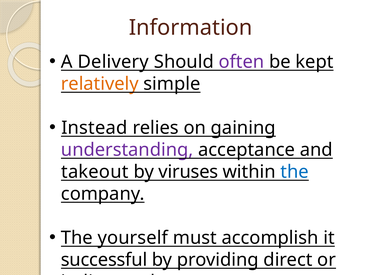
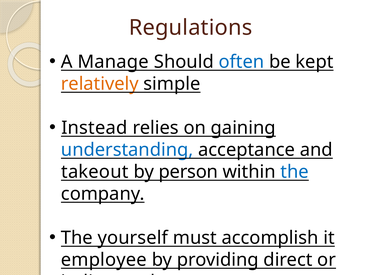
Information at (191, 28): Information -> Regulations
Delivery: Delivery -> Manage
often colour: purple -> blue
understanding colour: purple -> blue
viruses: viruses -> person
successful at (104, 260): successful -> employee
